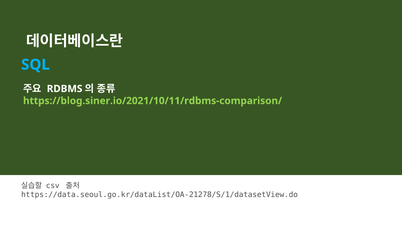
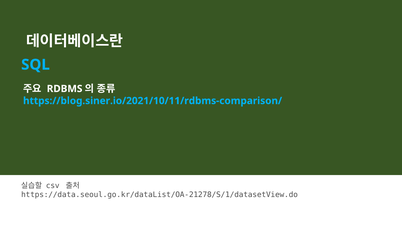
https://blog.siner.io/2021/10/11/rdbms-comparison/ colour: light green -> light blue
